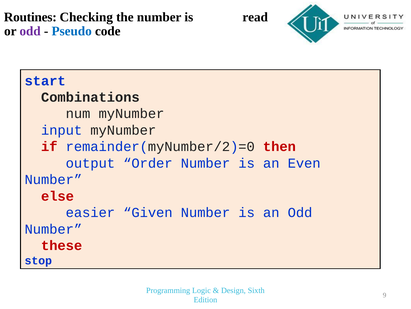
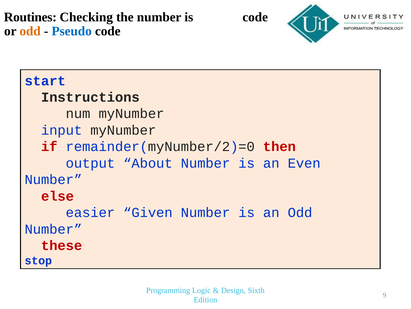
is read: read -> code
odd at (30, 31) colour: purple -> orange
Combinations: Combinations -> Instructions
Order: Order -> About
